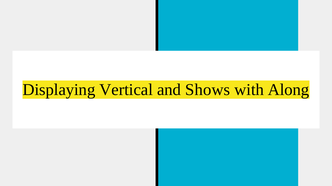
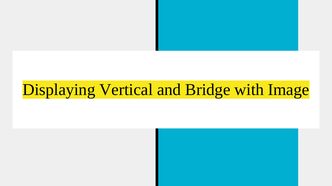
Shows: Shows -> Bridge
Along: Along -> Image
